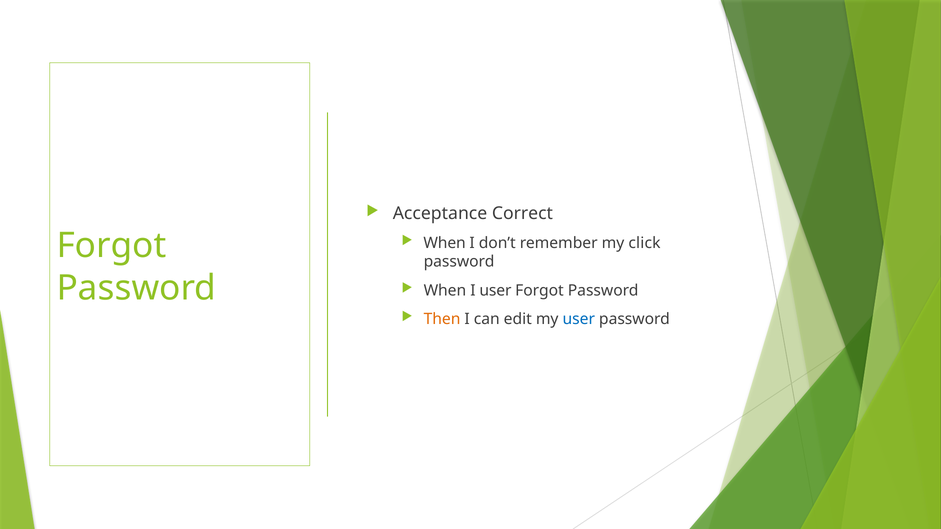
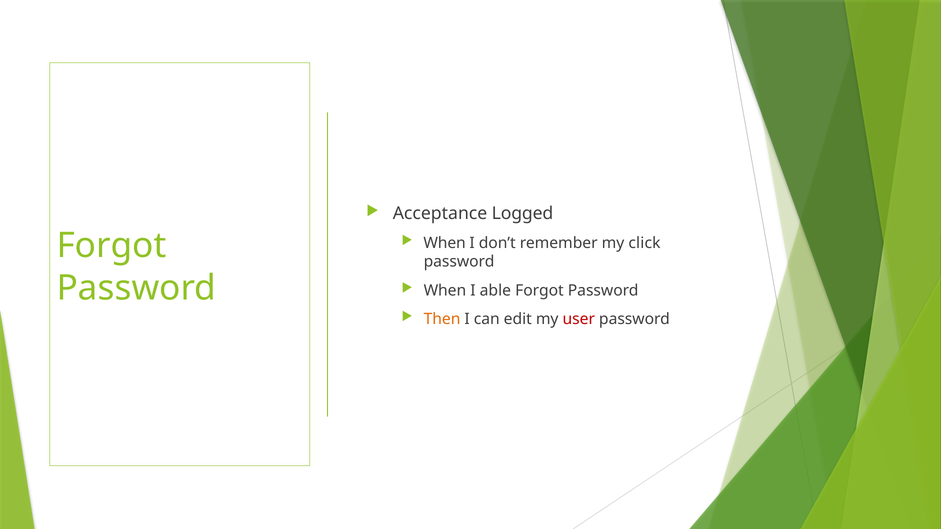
Correct: Correct -> Logged
I user: user -> able
user at (579, 319) colour: blue -> red
